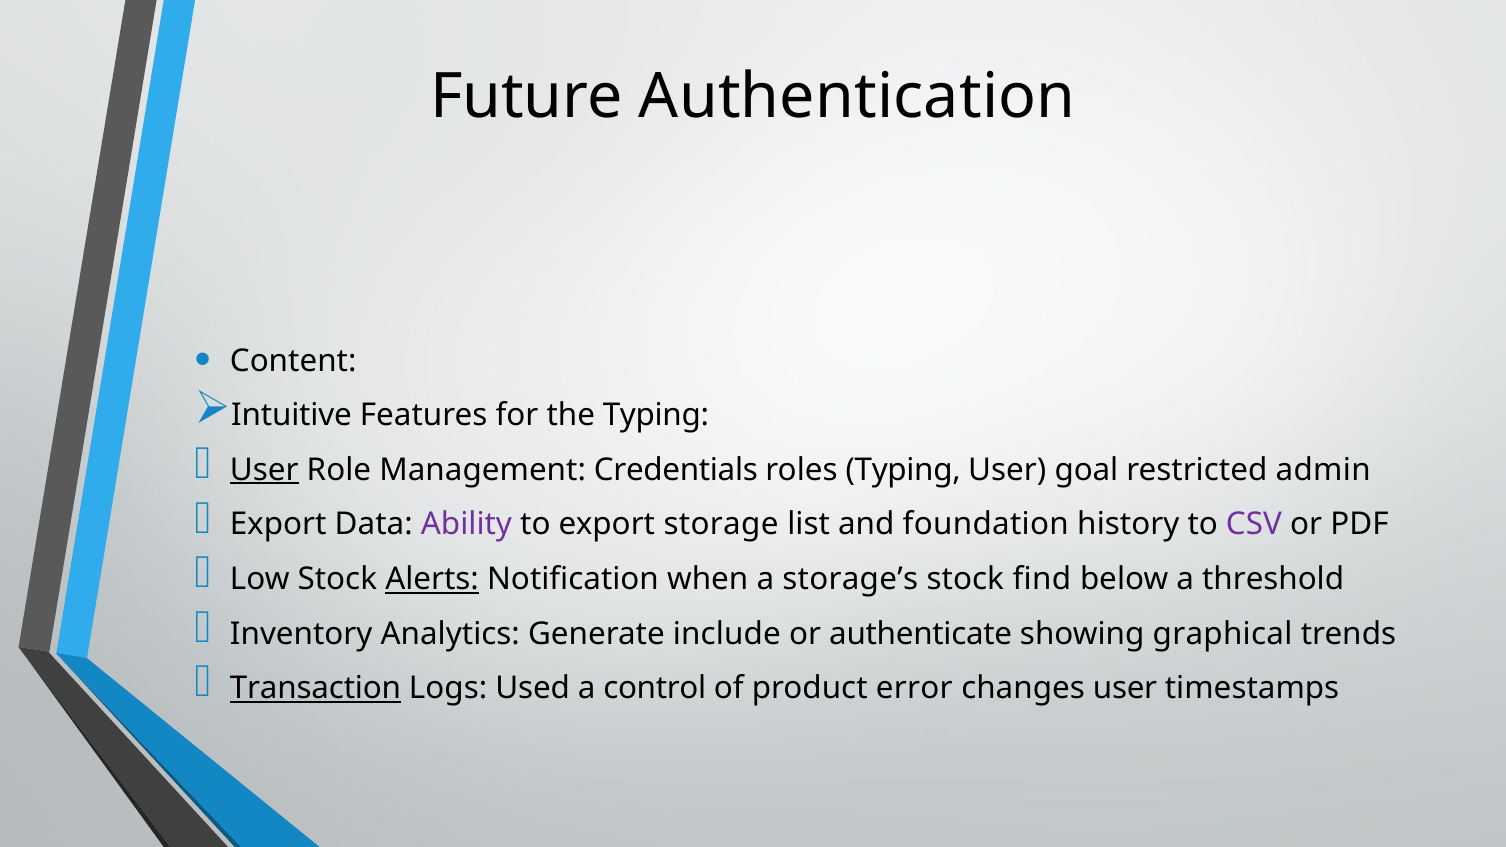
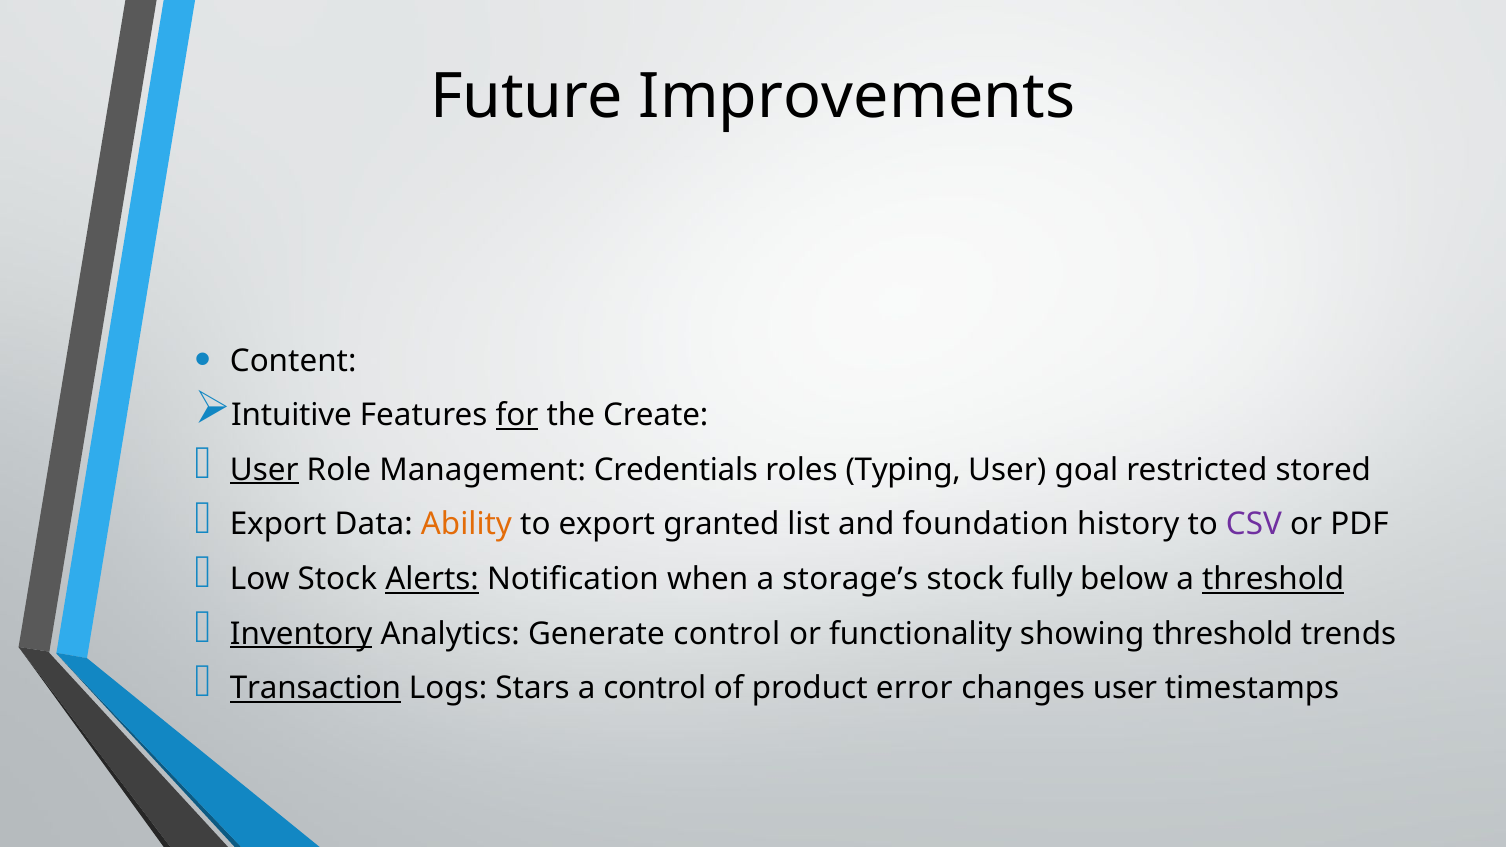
Authentication: Authentication -> Improvements
for underline: none -> present
the Typing: Typing -> Create
admin: admin -> stored
Ability colour: purple -> orange
storage: storage -> granted
find: find -> fully
threshold at (1273, 579) underline: none -> present
Inventory underline: none -> present
Generate include: include -> control
authenticate: authenticate -> functionality
showing graphical: graphical -> threshold
Used: Used -> Stars
